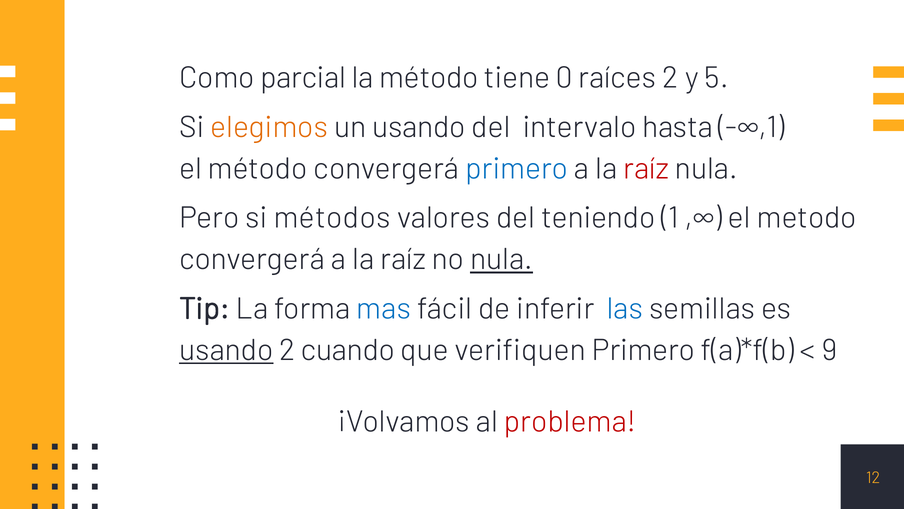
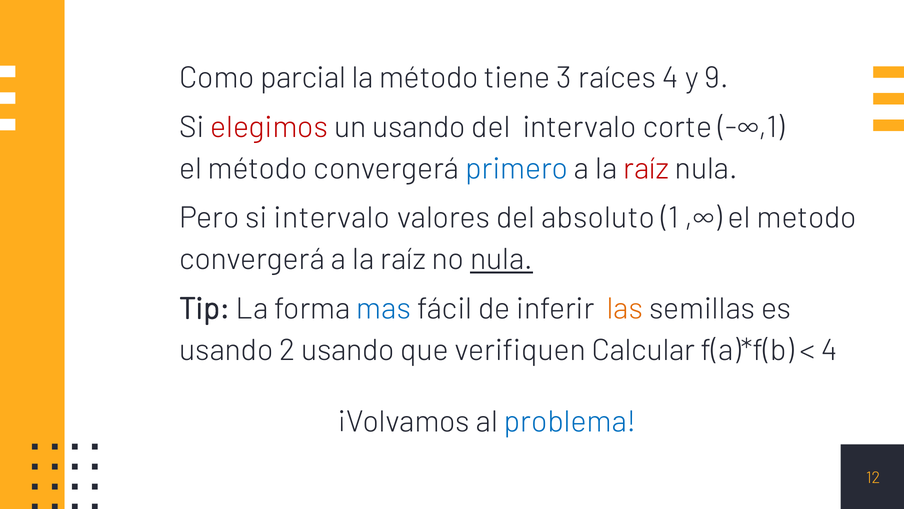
0: 0 -> 3
raíces 2: 2 -> 4
5: 5 -> 9
elegimos colour: orange -> red
hasta: hasta -> corte
si métodos: métodos -> intervalo
teniendo: teniendo -> absoluto
las colour: blue -> orange
usando at (226, 350) underline: present -> none
2 cuando: cuando -> usando
verifiquen Primero: Primero -> Calcular
9 at (829, 350): 9 -> 4
problema colour: red -> blue
